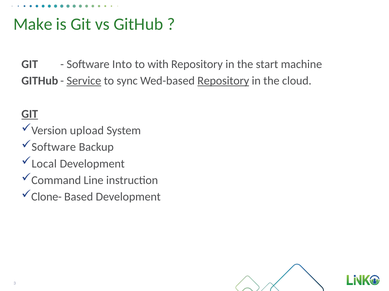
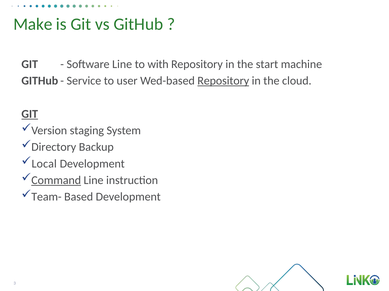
Software Into: Into -> Line
Service underline: present -> none
sync: sync -> user
upload: upload -> staging
Software at (54, 147): Software -> Directory
Command underline: none -> present
Clone-: Clone- -> Team-
